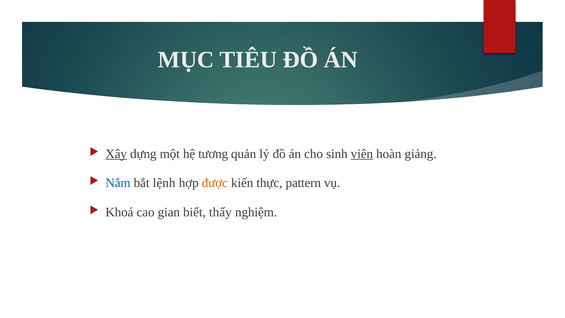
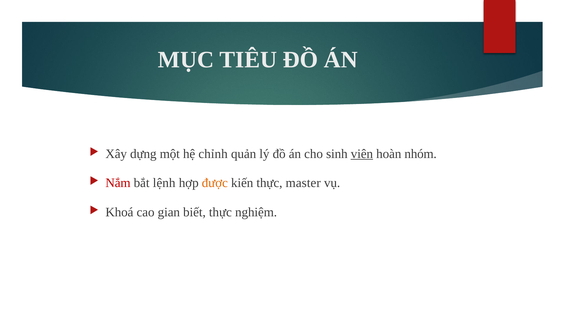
Xây underline: present -> none
tương: tương -> chỉnh
giảng: giảng -> nhóm
Nắm colour: blue -> red
pattern: pattern -> master
biết thấy: thấy -> thực
